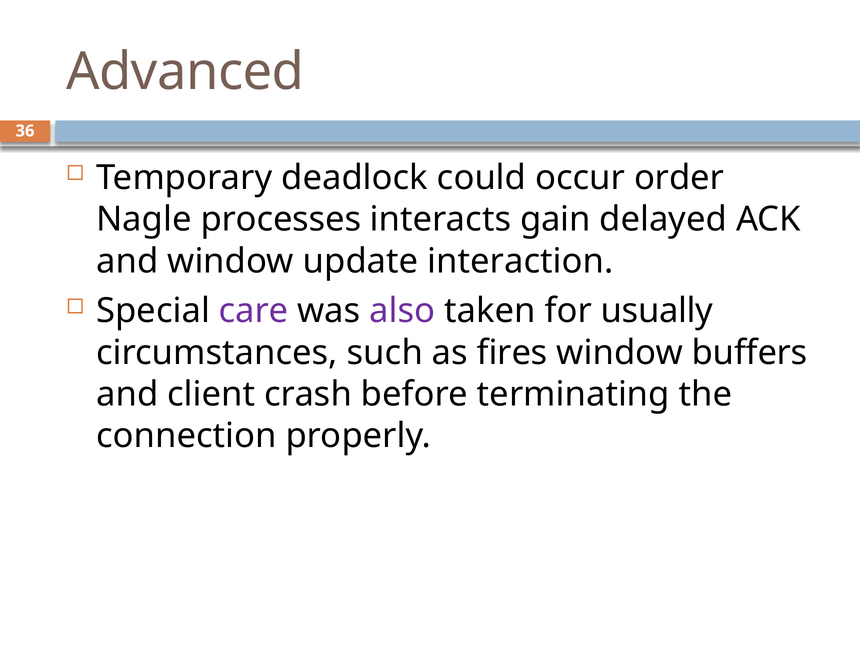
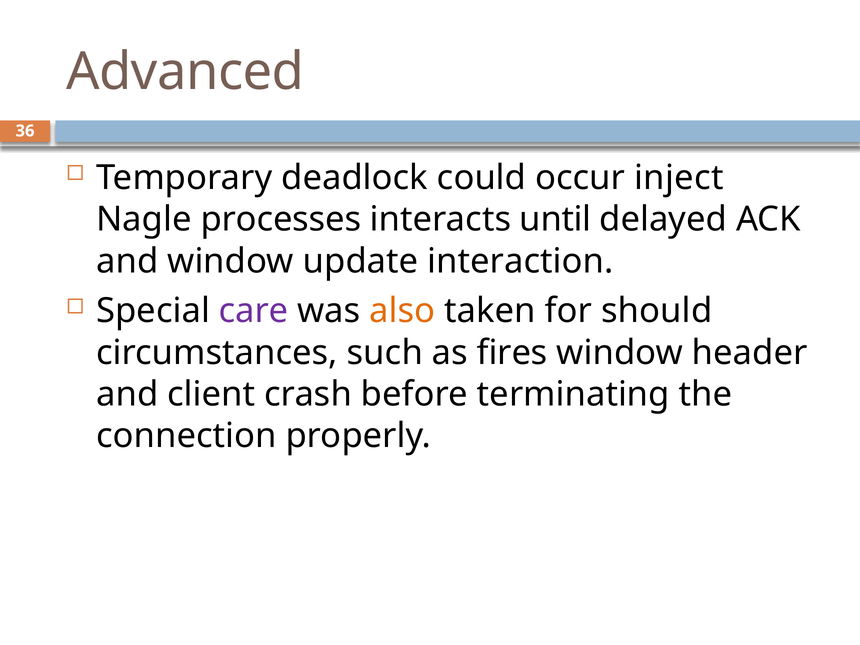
order: order -> inject
gain: gain -> until
also colour: purple -> orange
usually: usually -> should
buffers: buffers -> header
